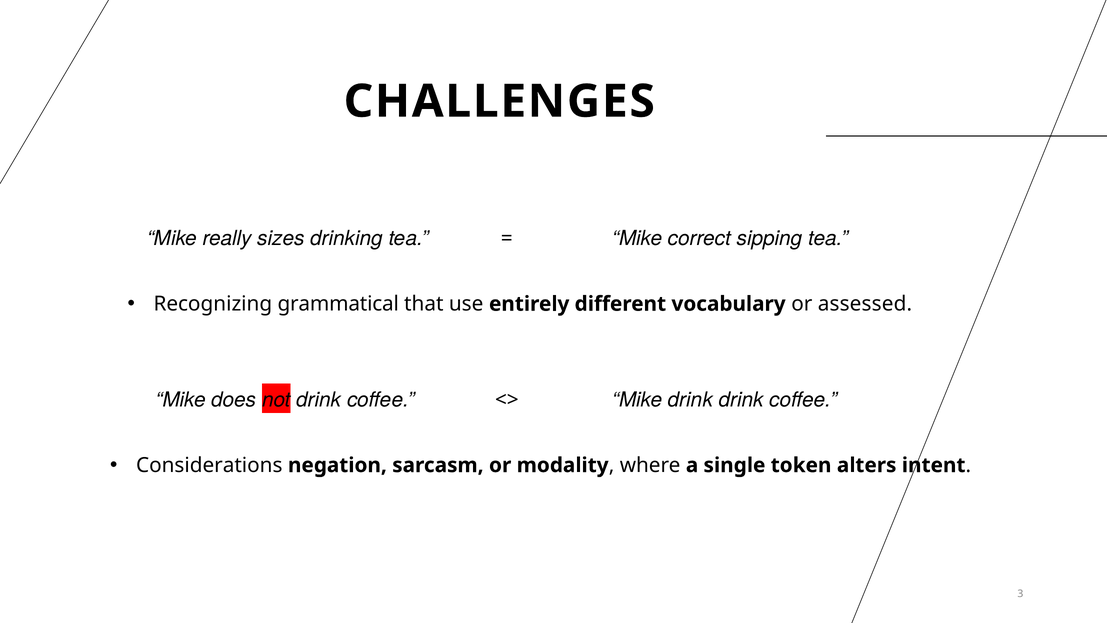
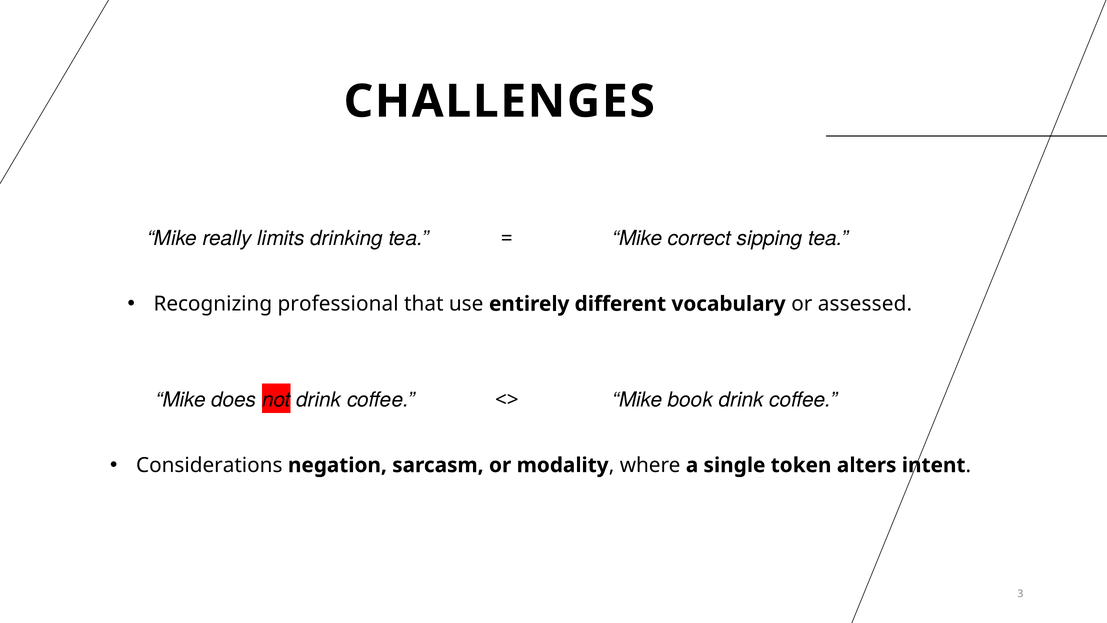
sizes: sizes -> limits
grammatical: grammatical -> professional
Mike drink: drink -> book
